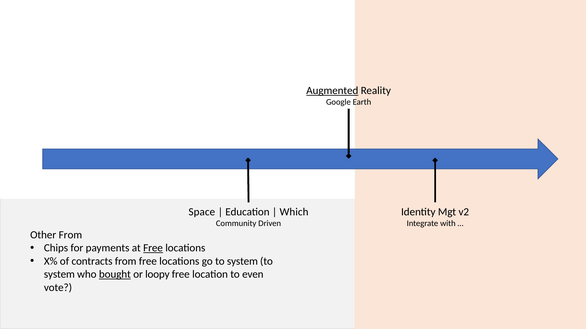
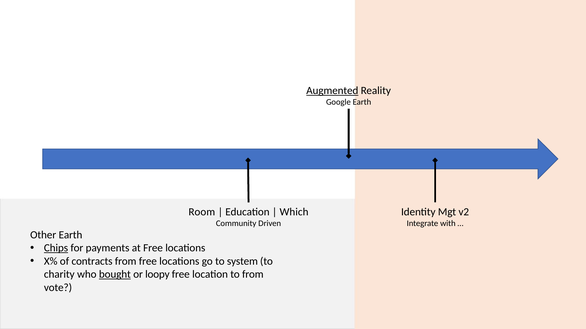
Space: Space -> Room
Other From: From -> Earth
Chips underline: none -> present
Free at (153, 248) underline: present -> none
system at (59, 275): system -> charity
to even: even -> from
